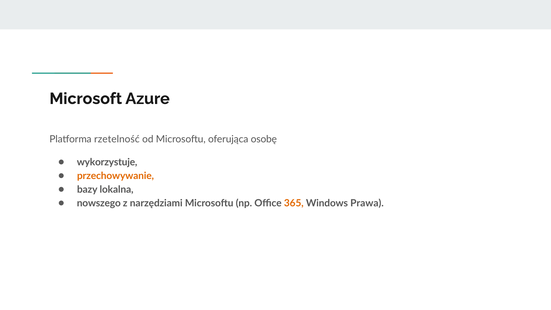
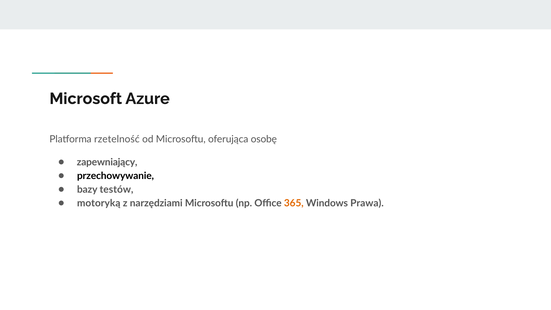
wykorzystuje: wykorzystuje -> zapewniający
przechowywanie colour: orange -> black
lokalna: lokalna -> testów
nowszego: nowszego -> motoryką
